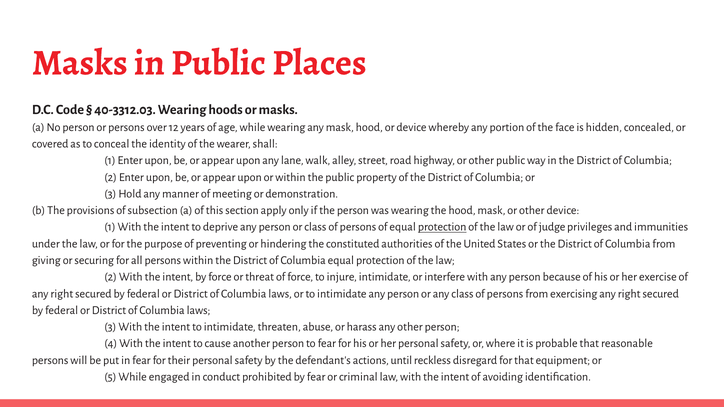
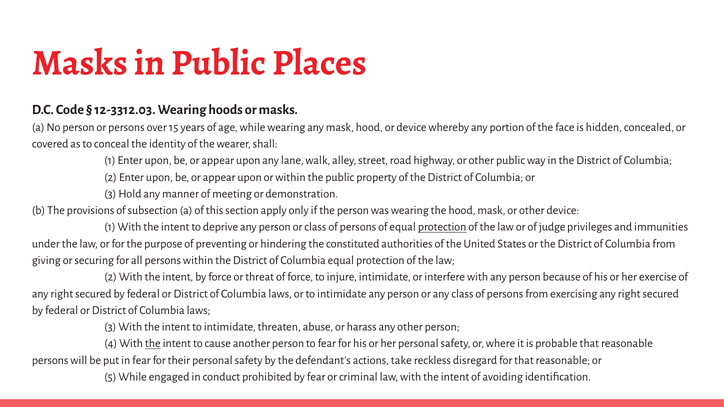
40-3312.03: 40-3312.03 -> 12-3312.03
12: 12 -> 15
the at (153, 344) underline: none -> present
until: until -> take
for that equipment: equipment -> reasonable
